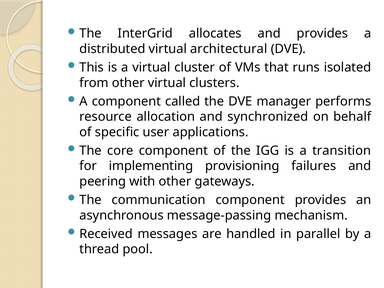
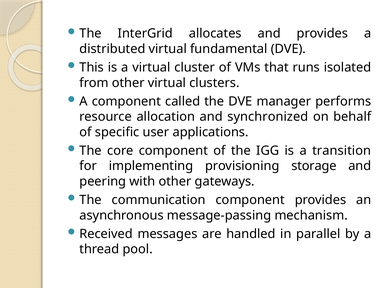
architectural: architectural -> fundamental
failures: failures -> storage
